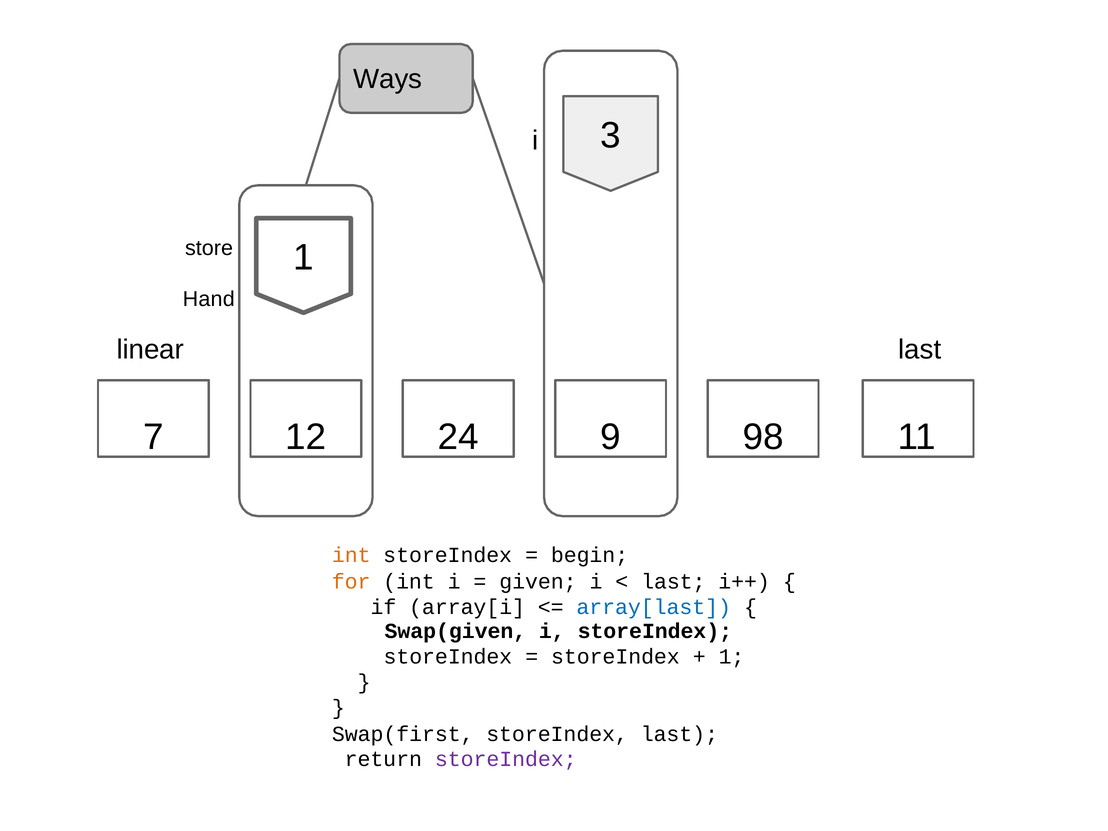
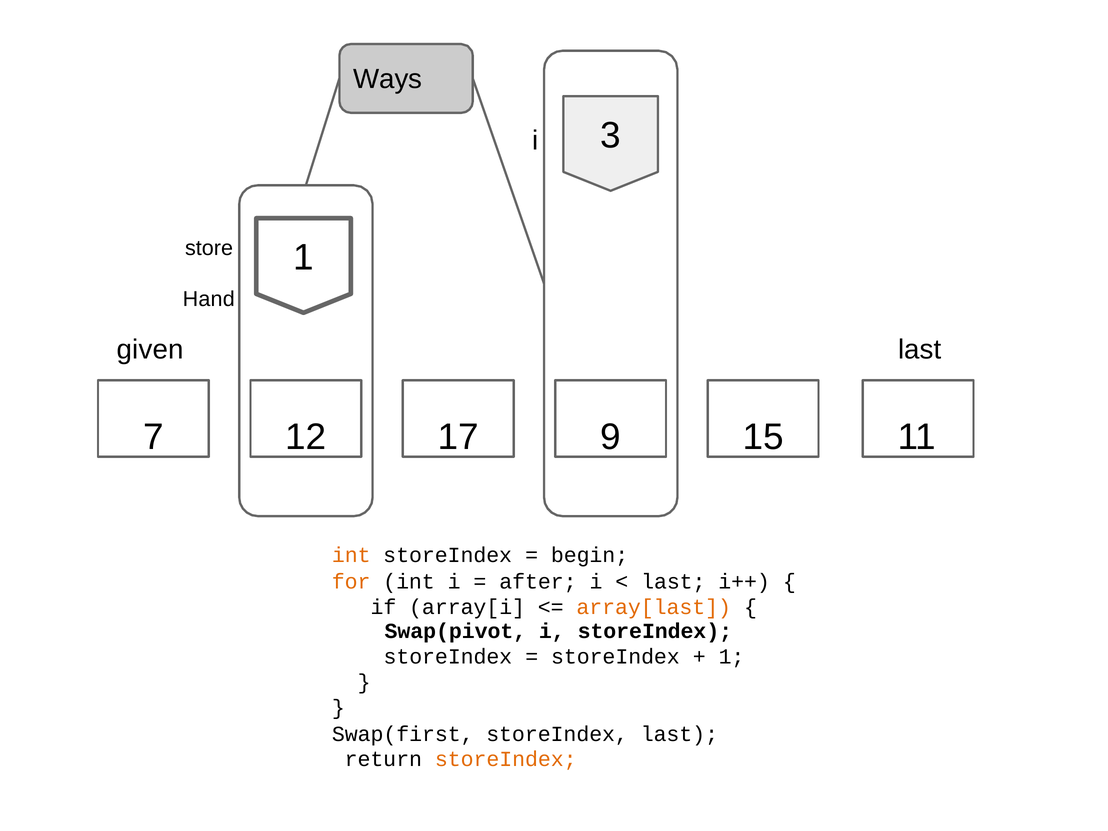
linear: linear -> given
24: 24 -> 17
98: 98 -> 15
given: given -> after
array[last colour: blue -> orange
Swap(given: Swap(given -> Swap(pivot
storeIndex at (506, 759) colour: purple -> orange
